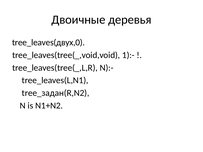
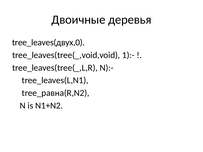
tree_задан(R,N2: tree_задан(R,N2 -> tree_равна(R,N2
